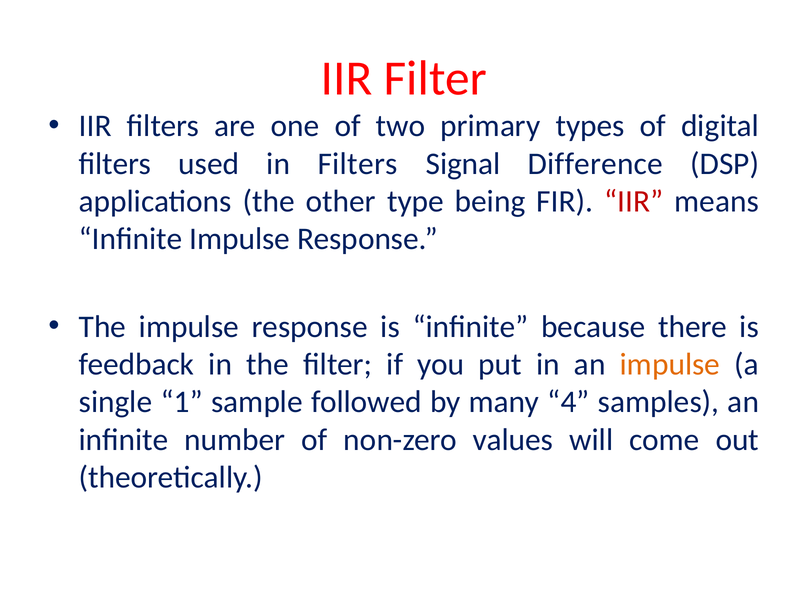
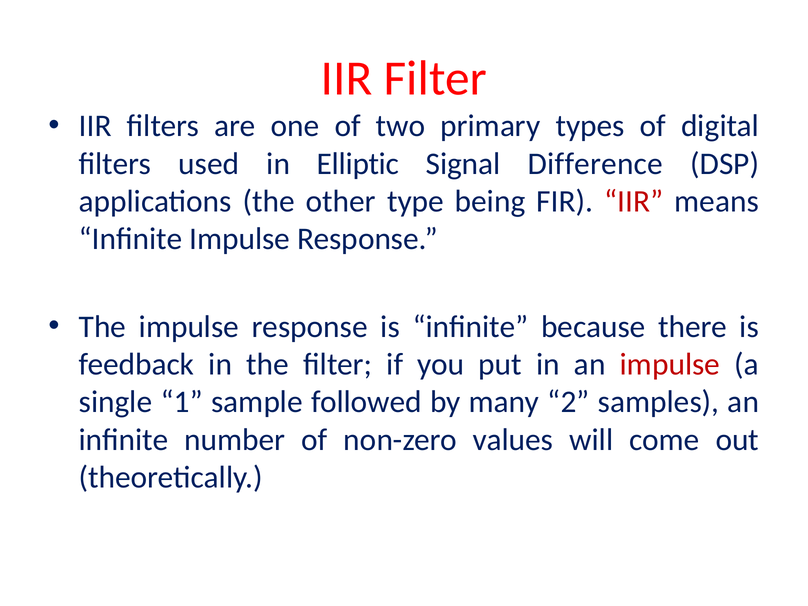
in Filters: Filters -> Elliptic
impulse at (670, 364) colour: orange -> red
4: 4 -> 2
